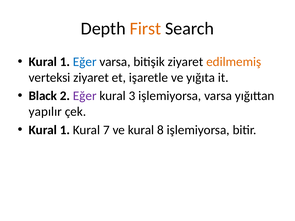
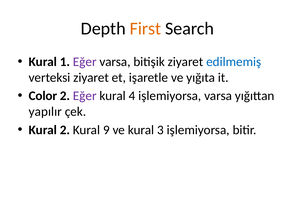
Eğer at (85, 62) colour: blue -> purple
edilmemiş colour: orange -> blue
Black: Black -> Color
3: 3 -> 4
1 at (65, 130): 1 -> 2
7: 7 -> 9
8: 8 -> 3
